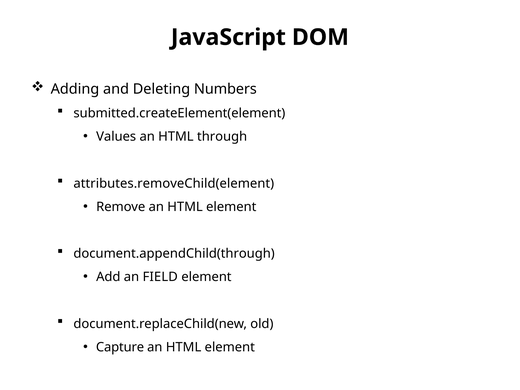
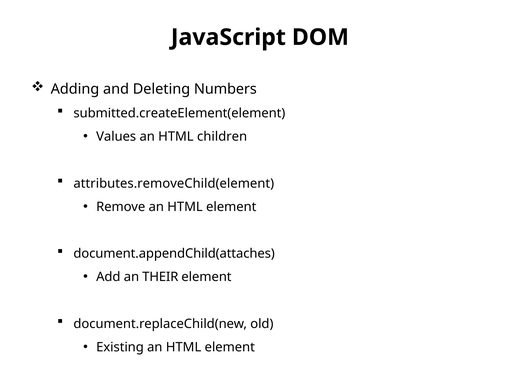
through: through -> children
document.appendChild(through: document.appendChild(through -> document.appendChild(attaches
FIELD: FIELD -> THEIR
Capture: Capture -> Existing
